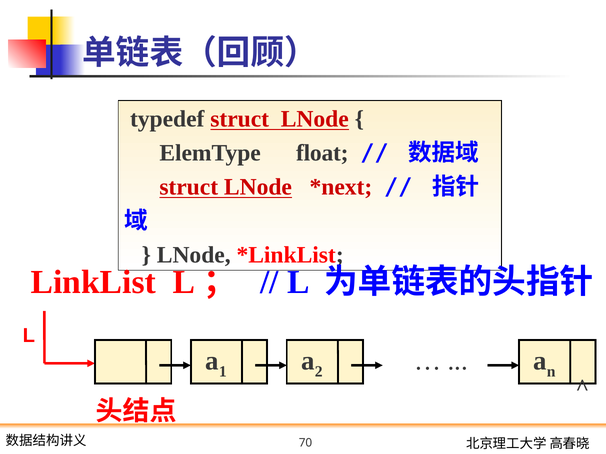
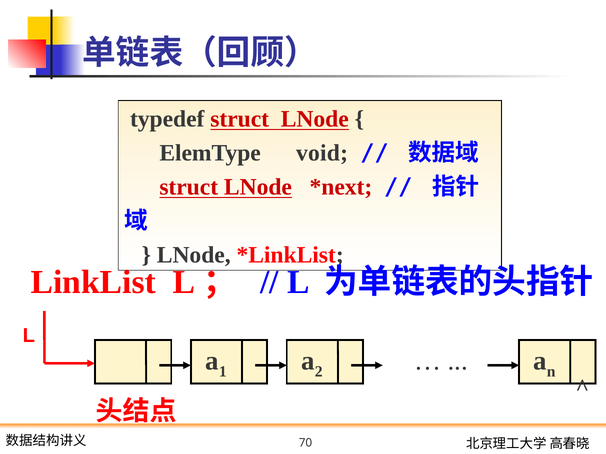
float: float -> void
